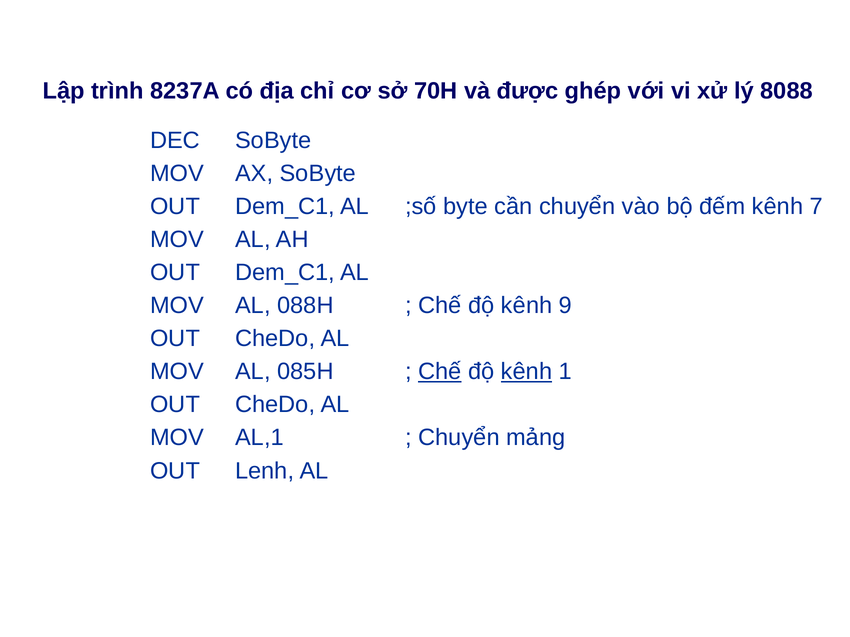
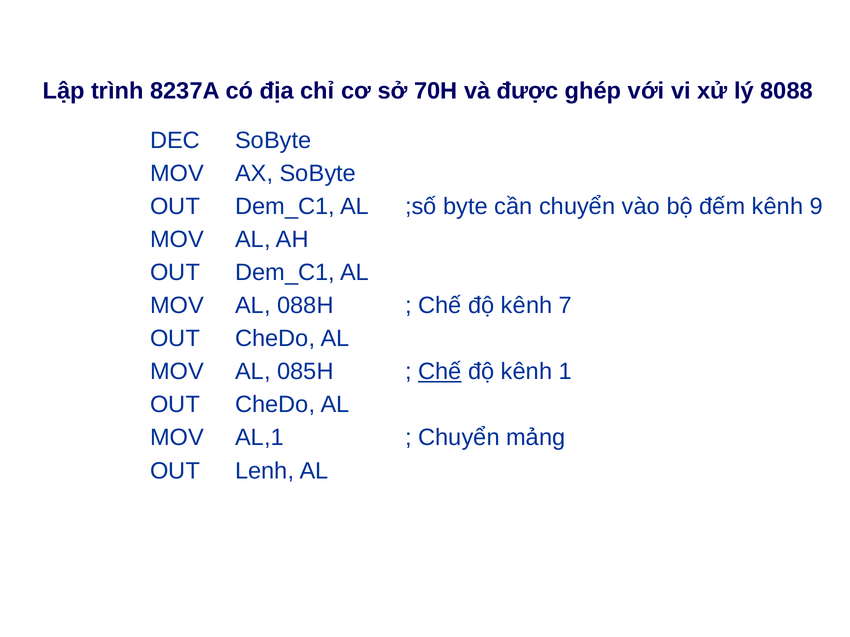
7: 7 -> 9
9: 9 -> 7
kênh at (527, 372) underline: present -> none
